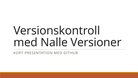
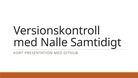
Versioner: Versioner -> Samtidigt
